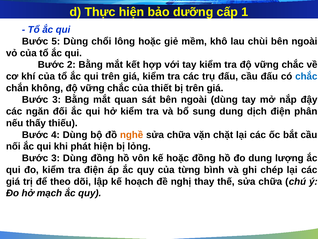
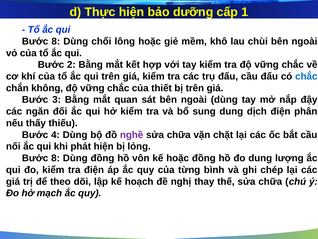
5 at (56, 41): 5 -> 8
nghề colour: orange -> purple
3 at (56, 158): 3 -> 8
